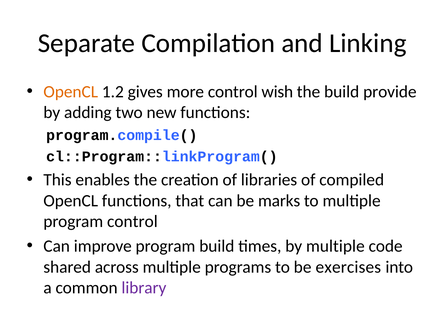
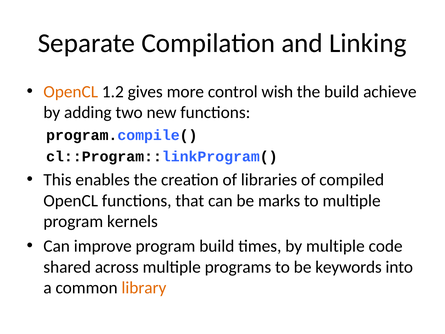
provide: provide -> achieve
program control: control -> kernels
exercises: exercises -> keywords
library colour: purple -> orange
